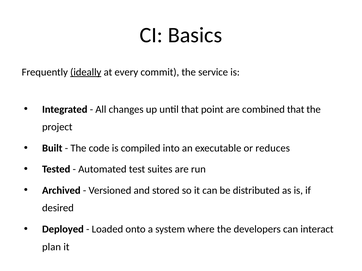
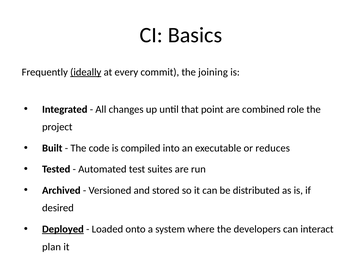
service: service -> joining
combined that: that -> role
Deployed underline: none -> present
